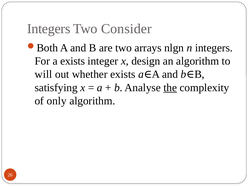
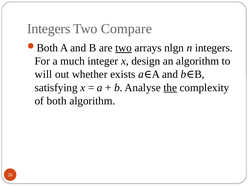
Consider: Consider -> Compare
two at (124, 48) underline: none -> present
a exists: exists -> much
only: only -> both
